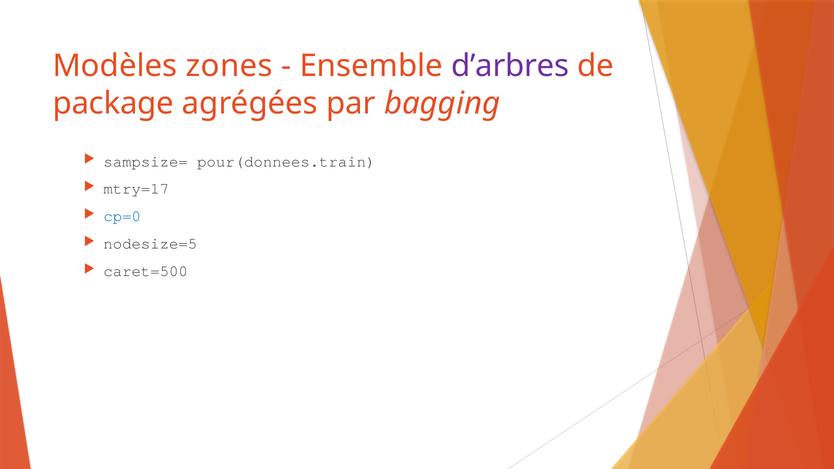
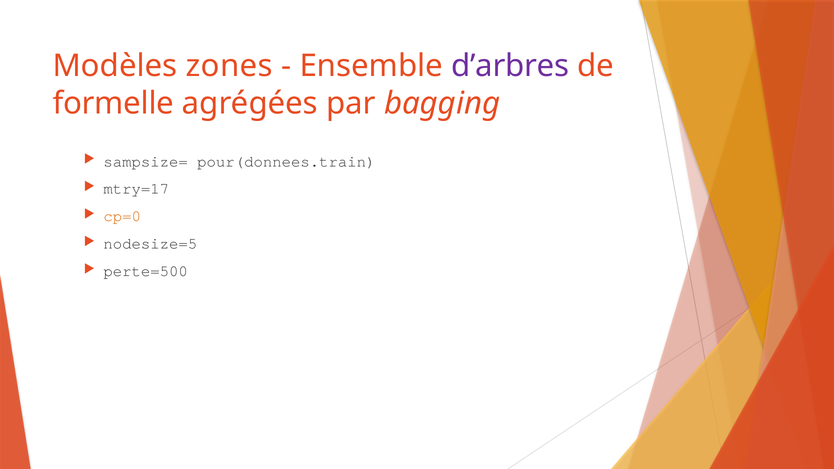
package: package -> formelle
cp=0 colour: blue -> orange
caret=500: caret=500 -> perte=500
